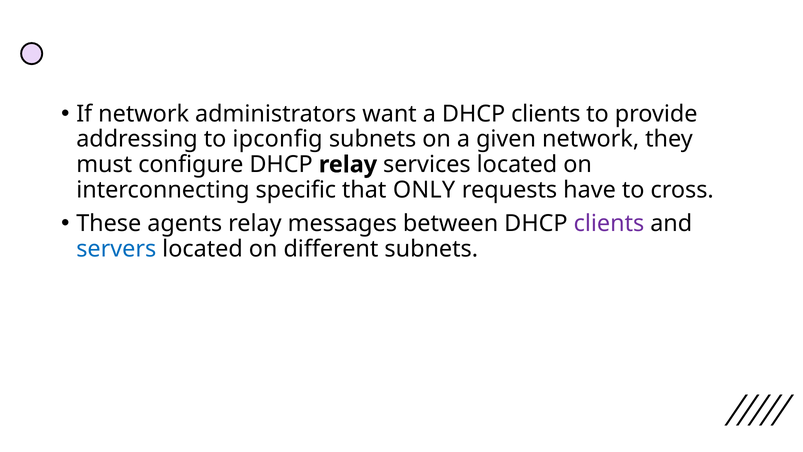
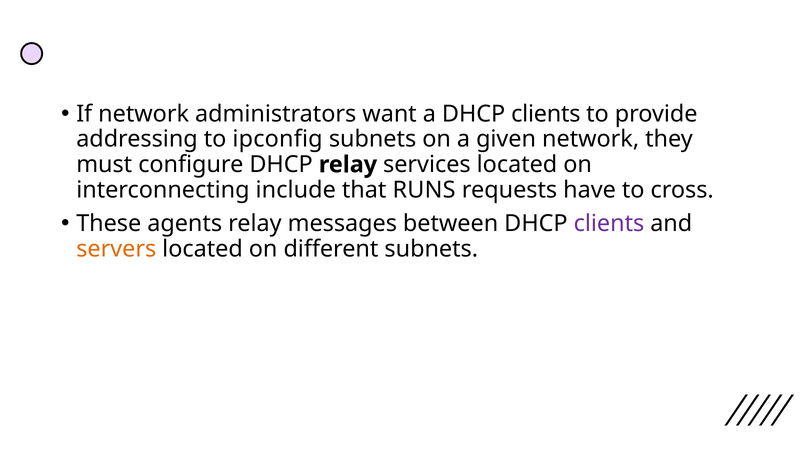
specific: specific -> include
ONLY: ONLY -> RUNS
servers colour: blue -> orange
